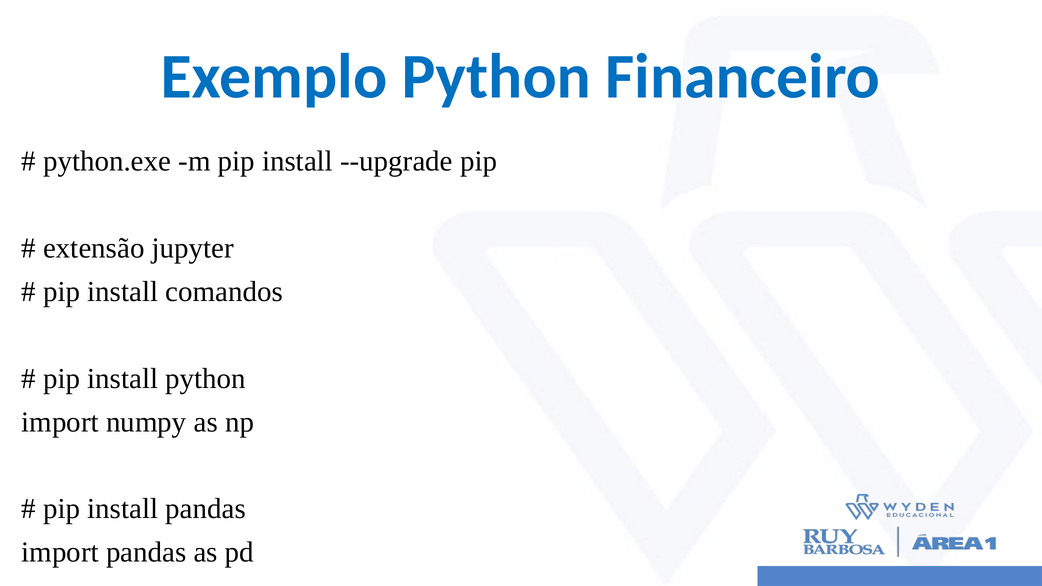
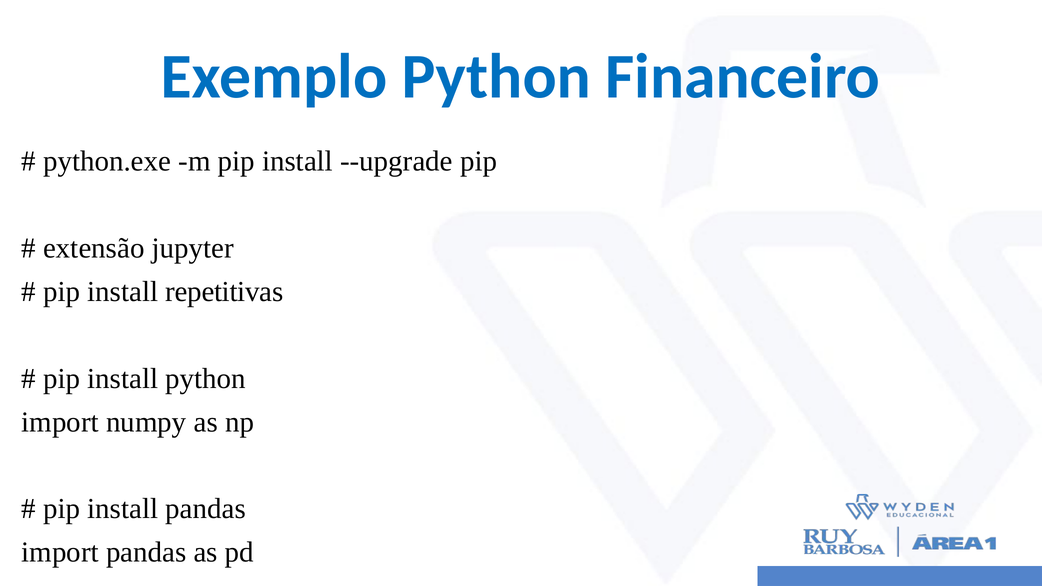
comandos: comandos -> repetitivas
